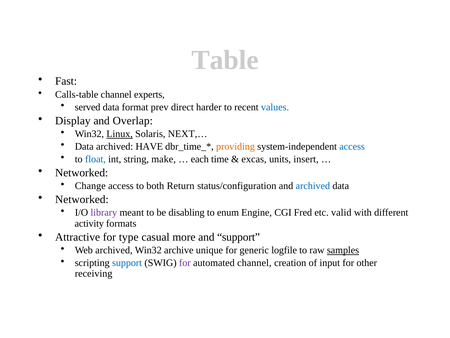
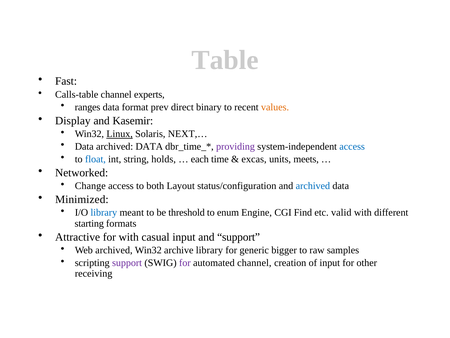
served: served -> ranges
harder: harder -> binary
values colour: blue -> orange
Overlap: Overlap -> Kasemir
Data archived HAVE: HAVE -> DATA
providing colour: orange -> purple
make: make -> holds
insert: insert -> meets
Return: Return -> Layout
Networked at (82, 199): Networked -> Minimized
library at (104, 212) colour: purple -> blue
disabling: disabling -> threshold
Fred: Fred -> Find
activity: activity -> starting
for type: type -> with
casual more: more -> input
archive unique: unique -> library
logfile: logfile -> bigger
samples underline: present -> none
support at (127, 262) colour: blue -> purple
